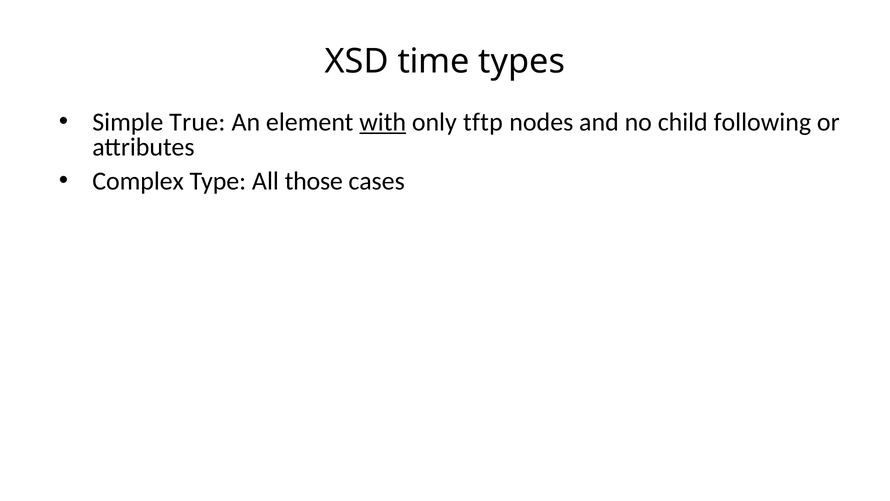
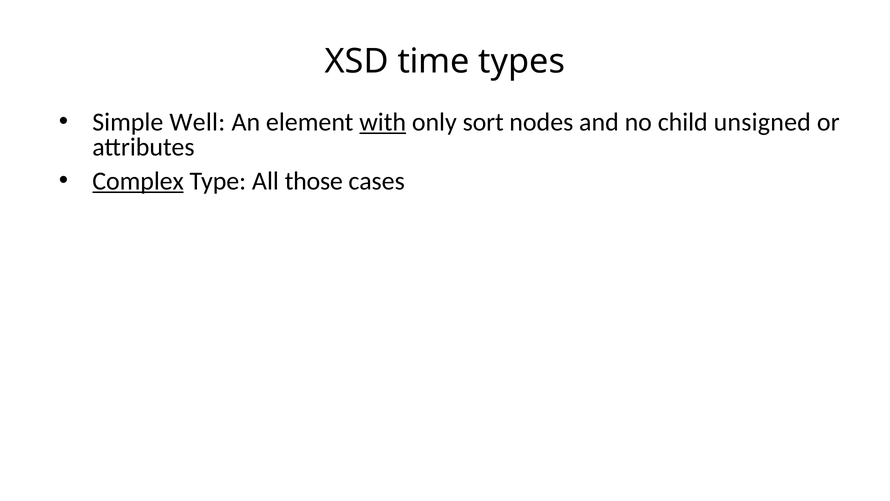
True: True -> Well
tftp: tftp -> sort
following: following -> unsigned
Complex underline: none -> present
